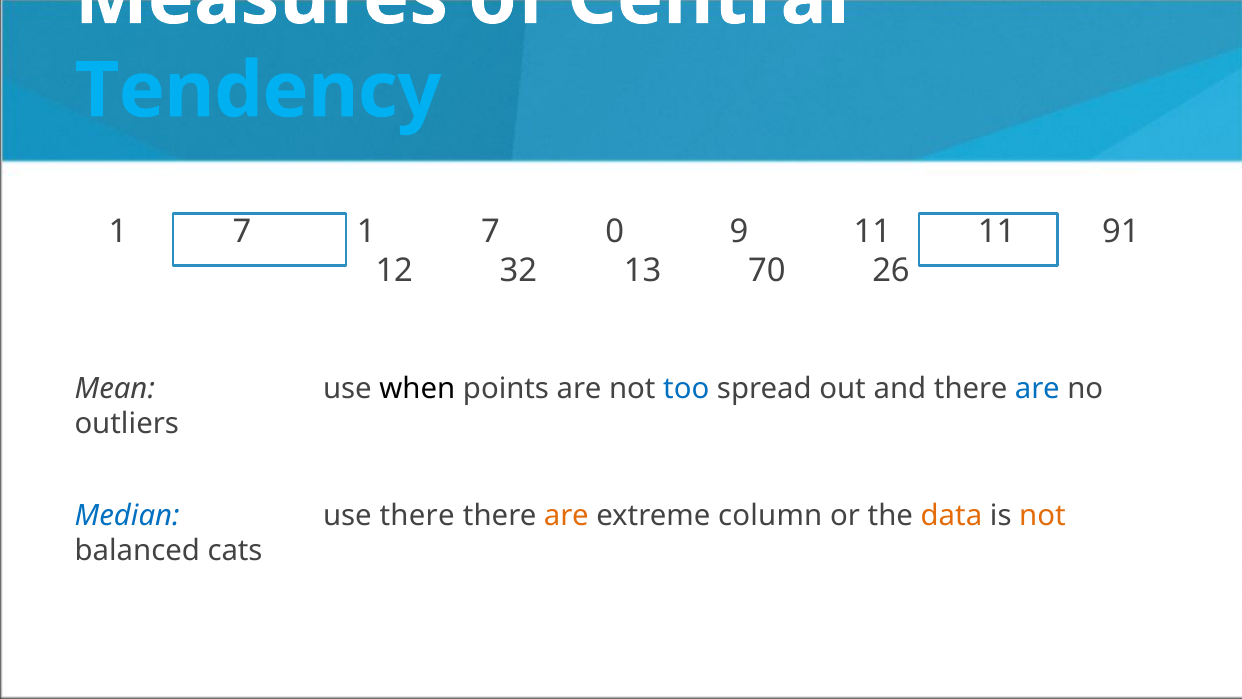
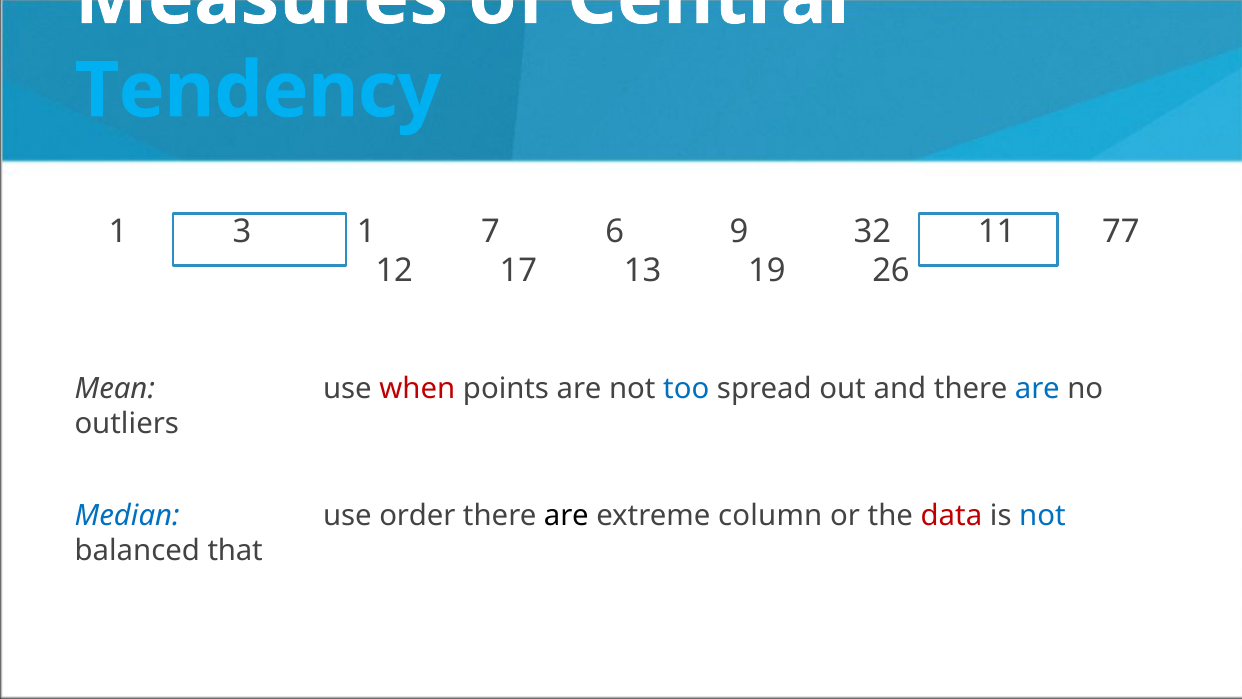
7 at (242, 232): 7 -> 3
0: 0 -> 6
9 11: 11 -> 32
91: 91 -> 77
32: 32 -> 17
70: 70 -> 19
when colour: black -> red
use there: there -> order
are at (566, 515) colour: orange -> black
data colour: orange -> red
not at (1043, 515) colour: orange -> blue
cats: cats -> that
